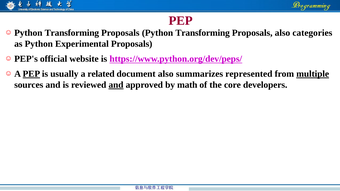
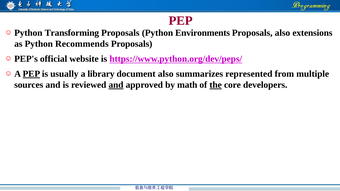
Proposals Python Transforming: Transforming -> Environments
categories: categories -> extensions
Experimental: Experimental -> Recommends
related: related -> library
multiple underline: present -> none
the underline: none -> present
